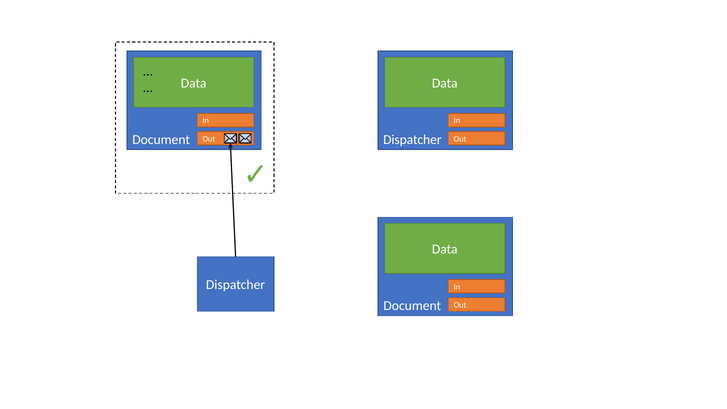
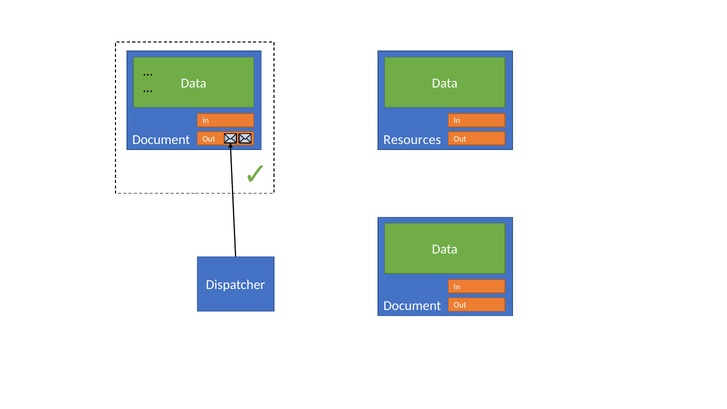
Out Dispatcher: Dispatcher -> Resources
